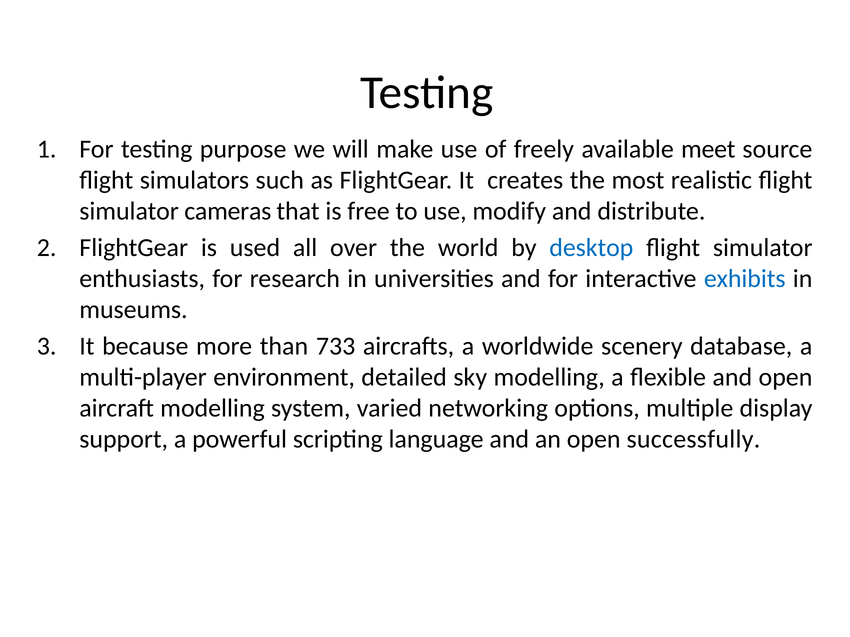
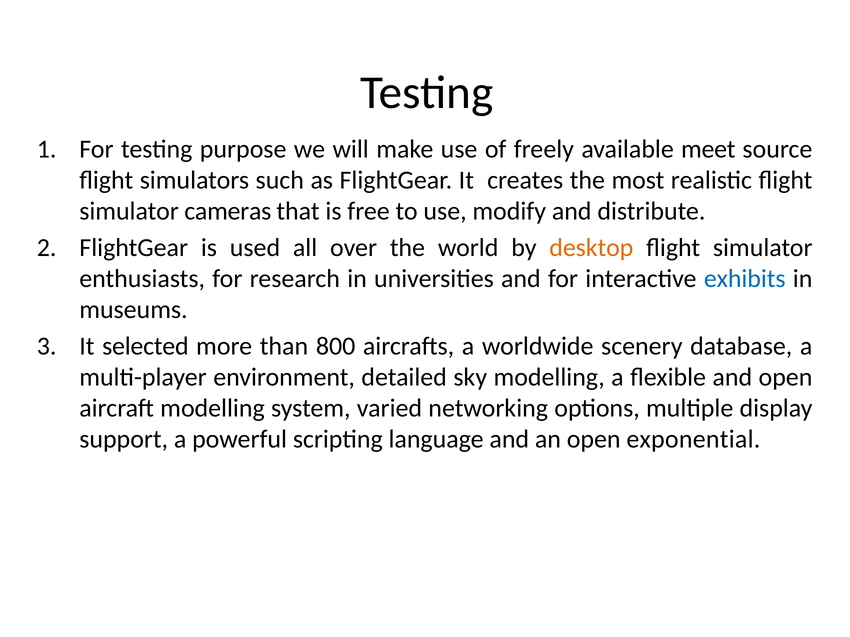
desktop colour: blue -> orange
because: because -> selected
733: 733 -> 800
successfully: successfully -> exponential
